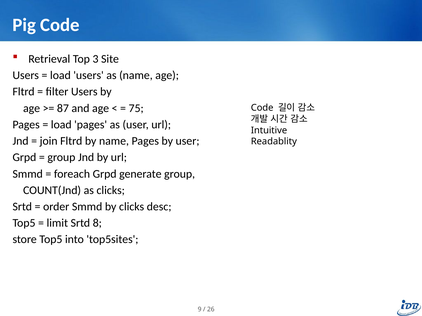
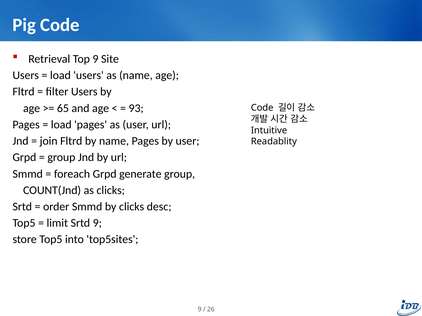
Top 3: 3 -> 9
87: 87 -> 65
75: 75 -> 93
Srtd 8: 8 -> 9
